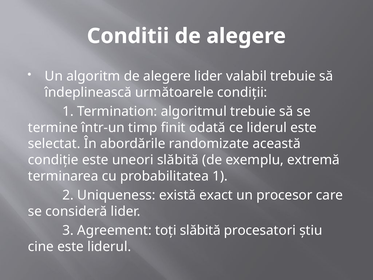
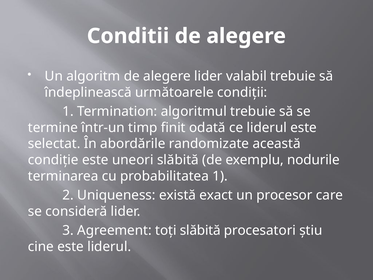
extremă: extremă -> nodurile
